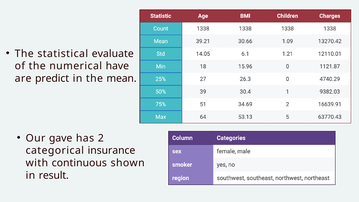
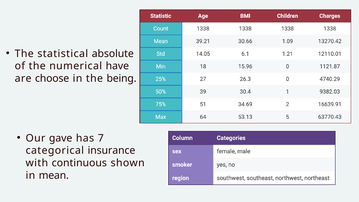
evaluate: evaluate -> absolute
predict: predict -> choose
mean: mean -> being
2: 2 -> 7
result: result -> mean
